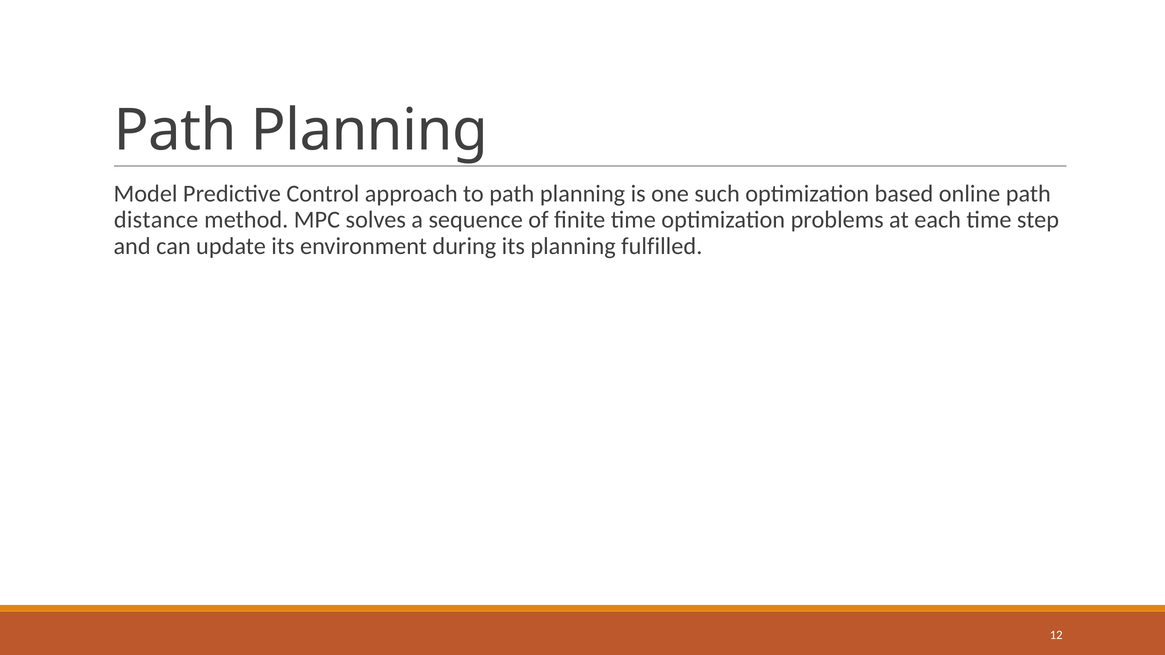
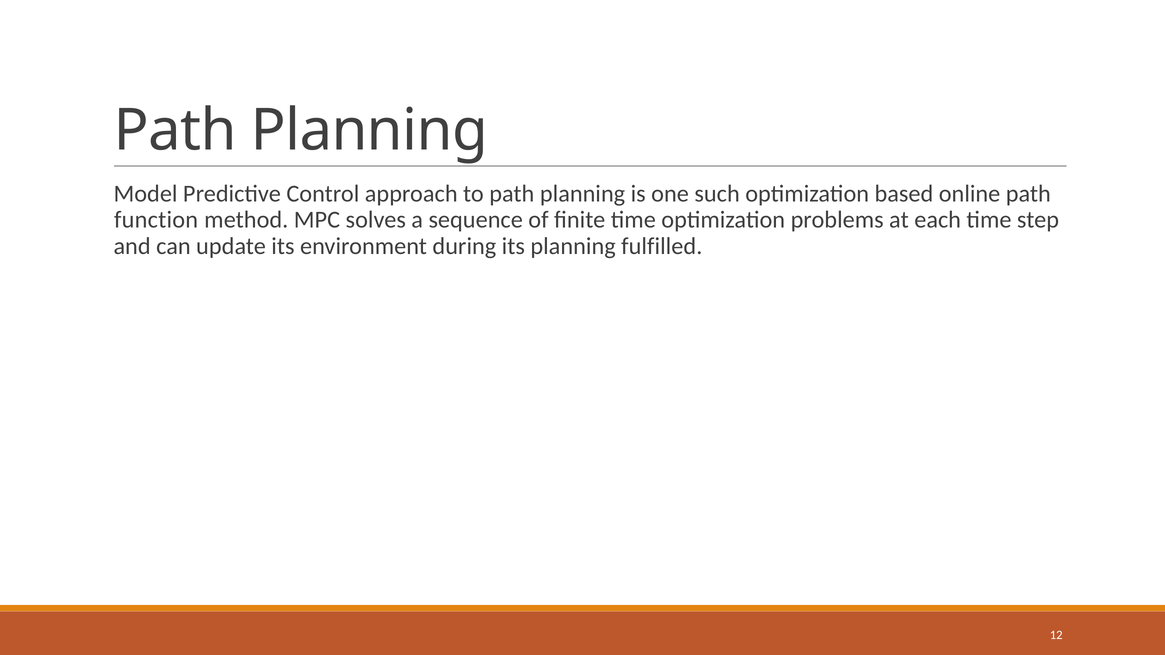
distance: distance -> function
